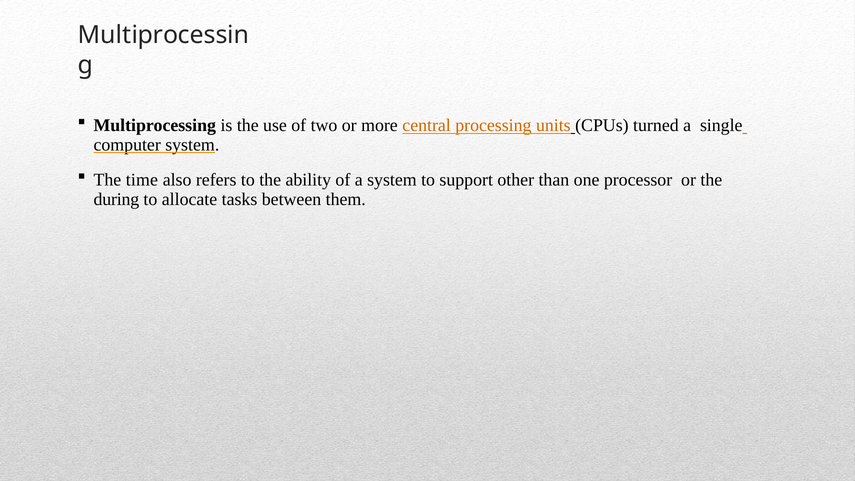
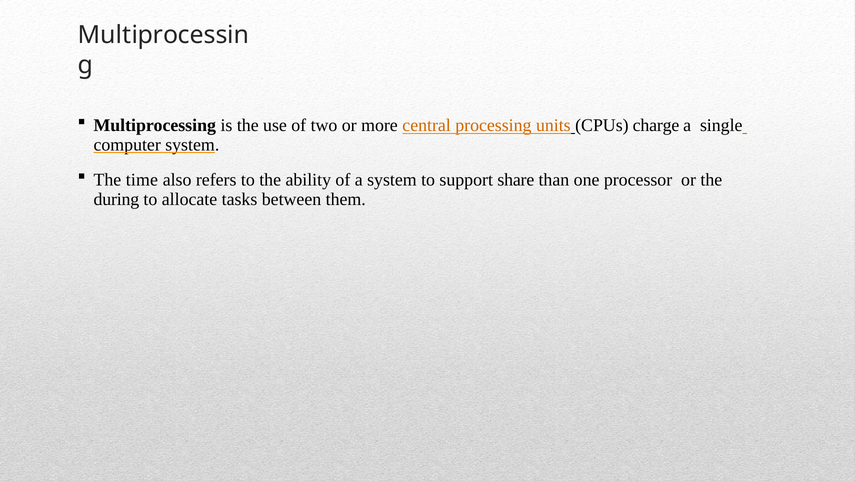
turned: turned -> charge
other: other -> share
